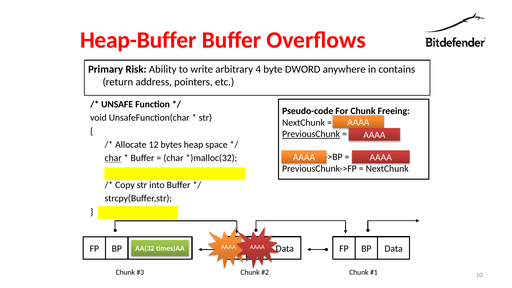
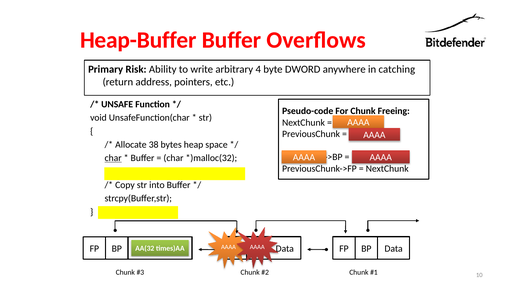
contains: contains -> catching
PreviousChunk at (311, 134) underline: present -> none
12: 12 -> 38
